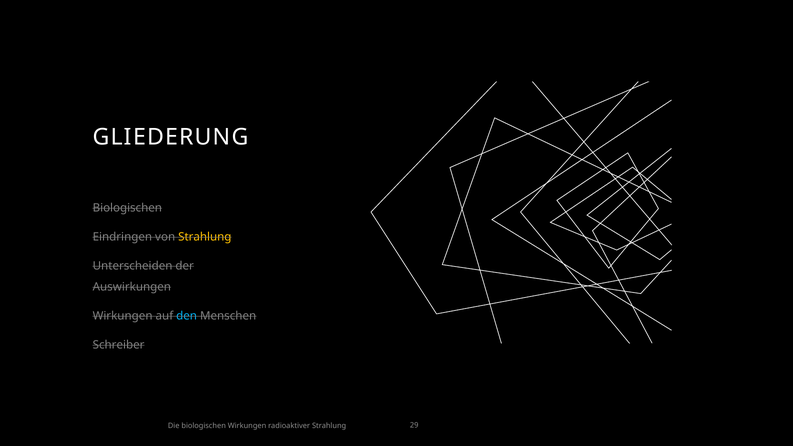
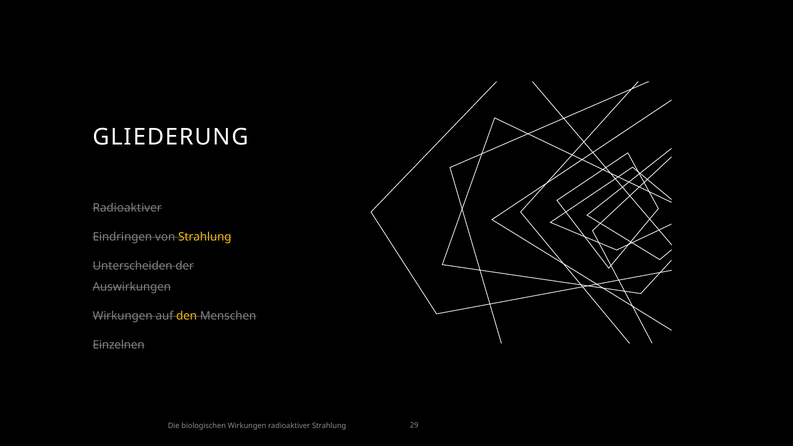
Biologischen at (127, 208): Biologischen -> Radioaktiver
den colour: light blue -> yellow
Schreiber: Schreiber -> Einzelnen
